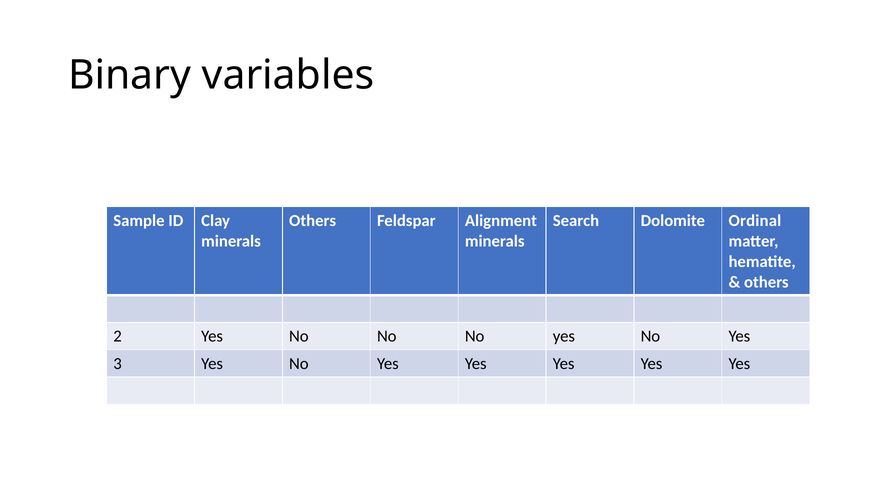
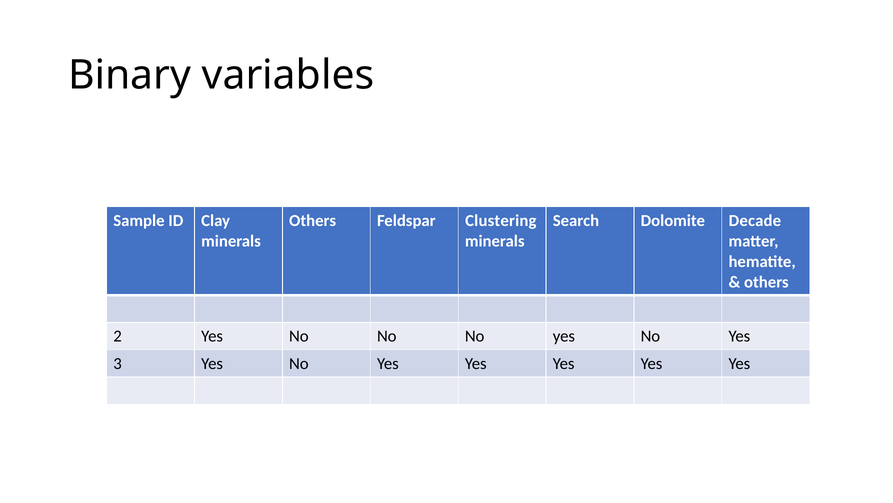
Alignment: Alignment -> Clustering
Ordinal: Ordinal -> Decade
